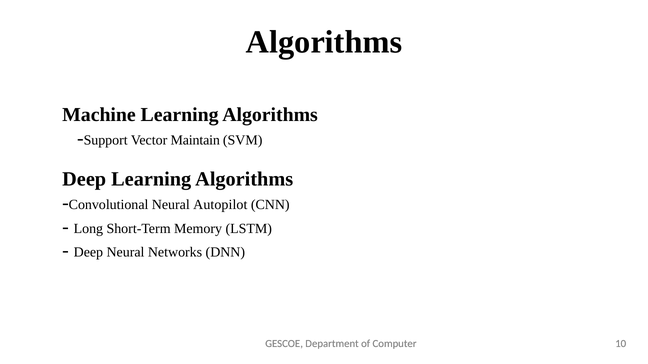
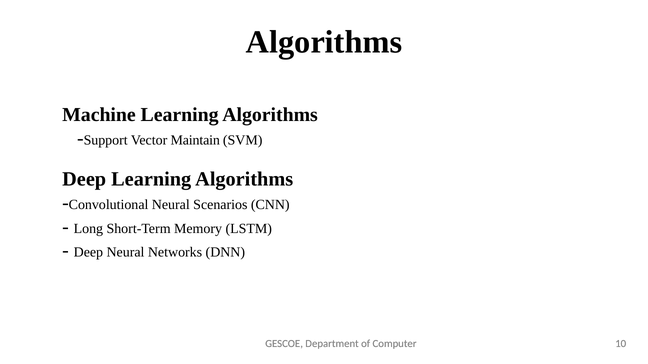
Autopilot: Autopilot -> Scenarios
